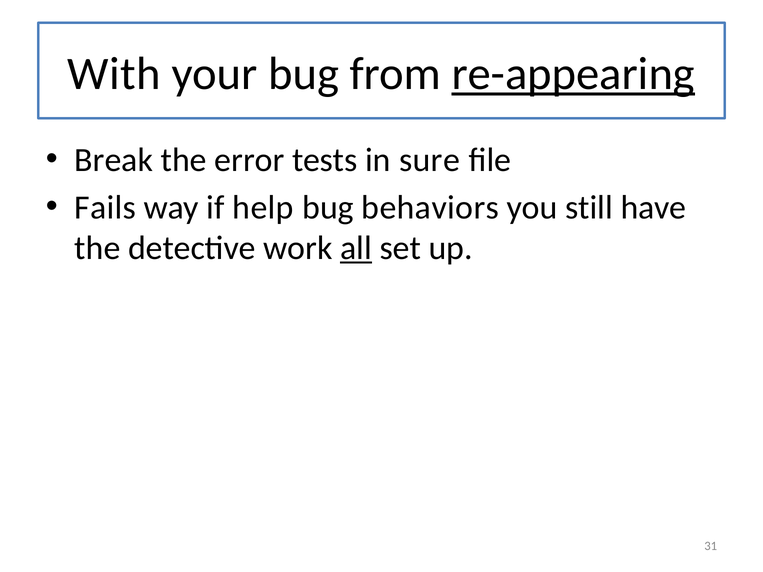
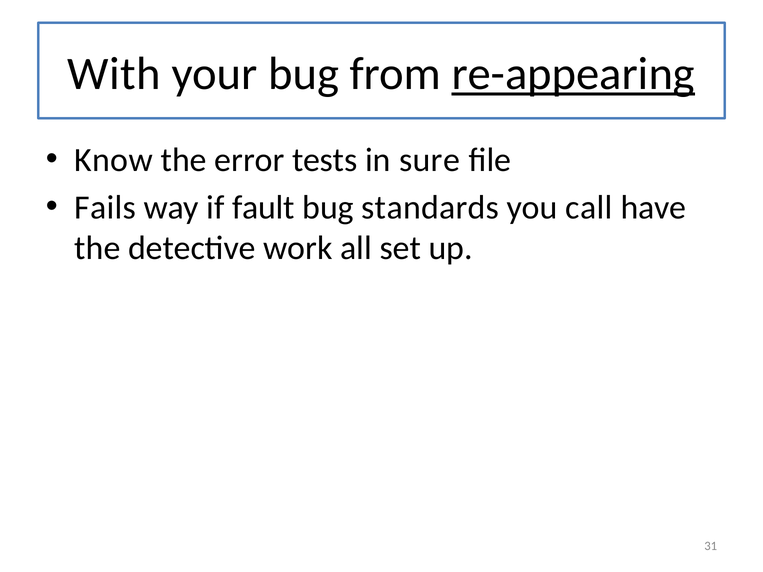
Break: Break -> Know
help: help -> fault
behaviors: behaviors -> standards
still: still -> call
all underline: present -> none
